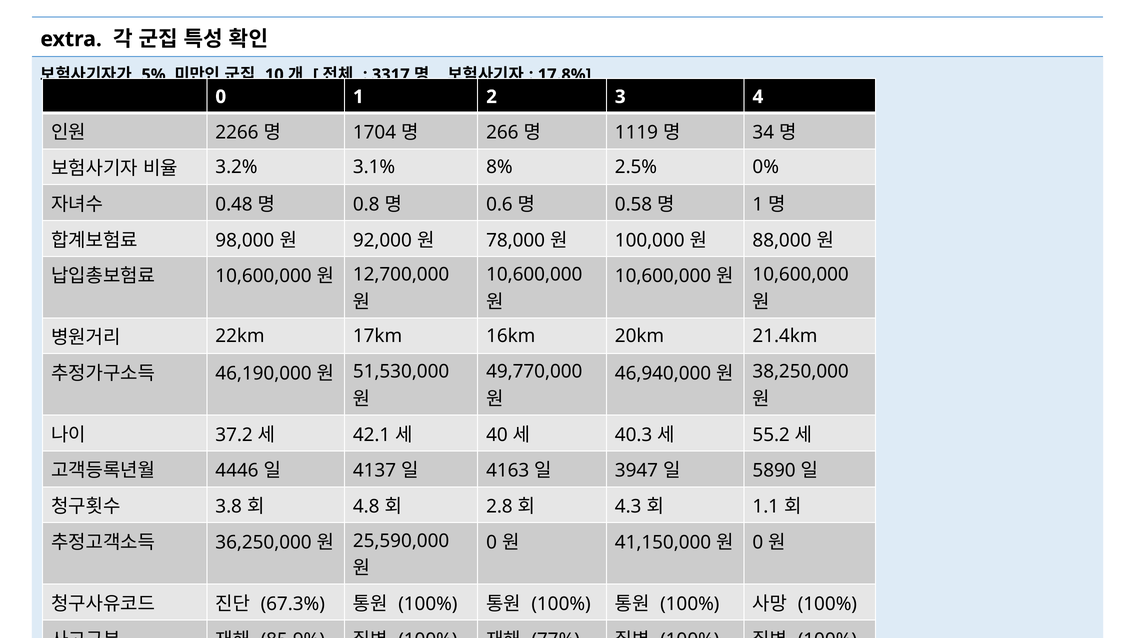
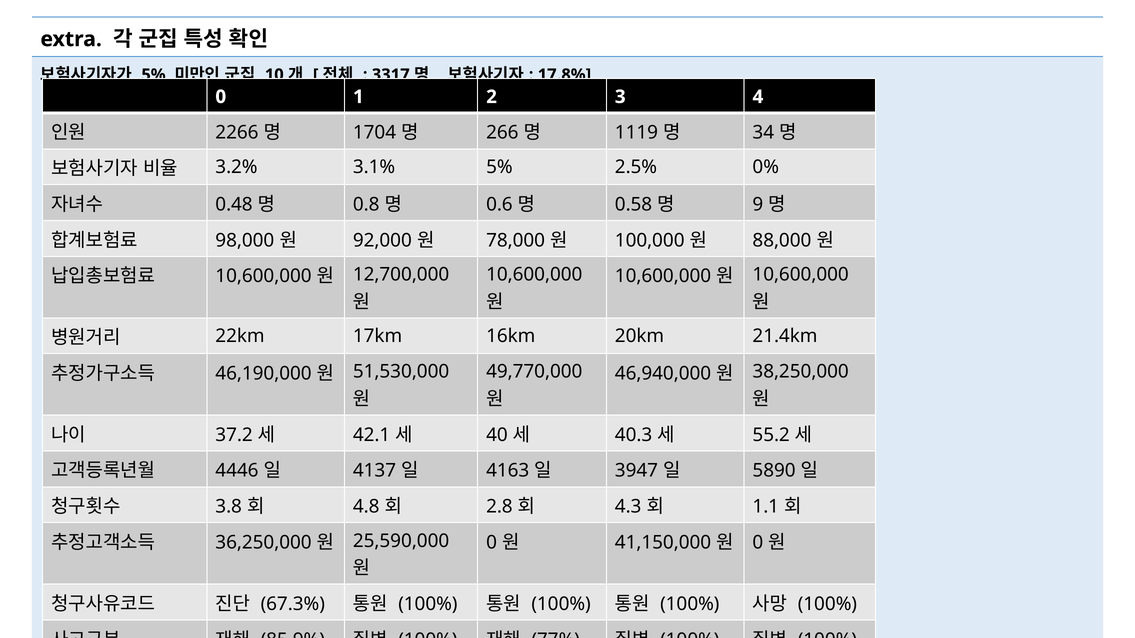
3.1% 8%: 8% -> 5%
1 at (758, 205): 1 -> 9
